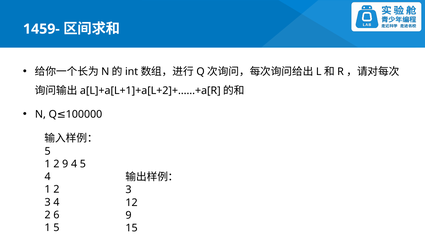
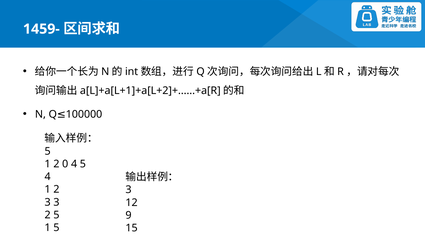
2 9: 9 -> 0
3 4: 4 -> 3
2 6: 6 -> 5
